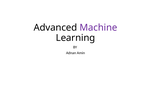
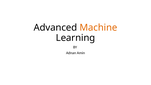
Machine colour: purple -> orange
